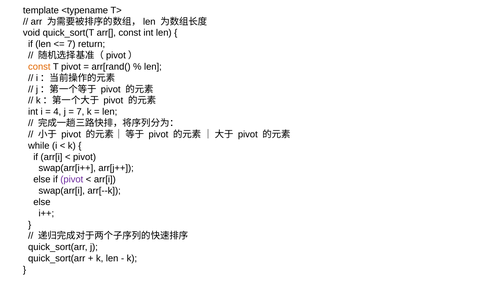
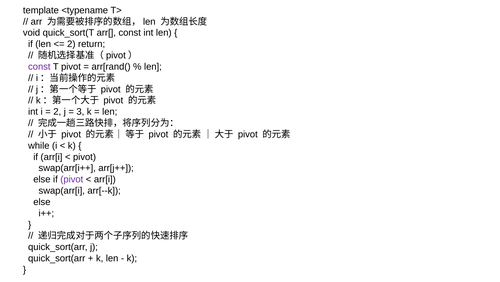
7 at (71, 44): 7 -> 2
const at (39, 67) colour: orange -> purple
4 at (57, 112): 4 -> 2
7 at (80, 112): 7 -> 3
